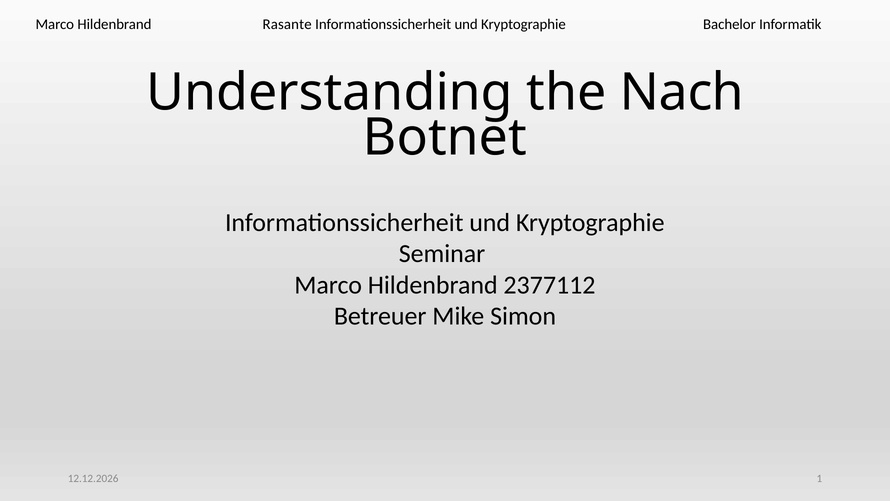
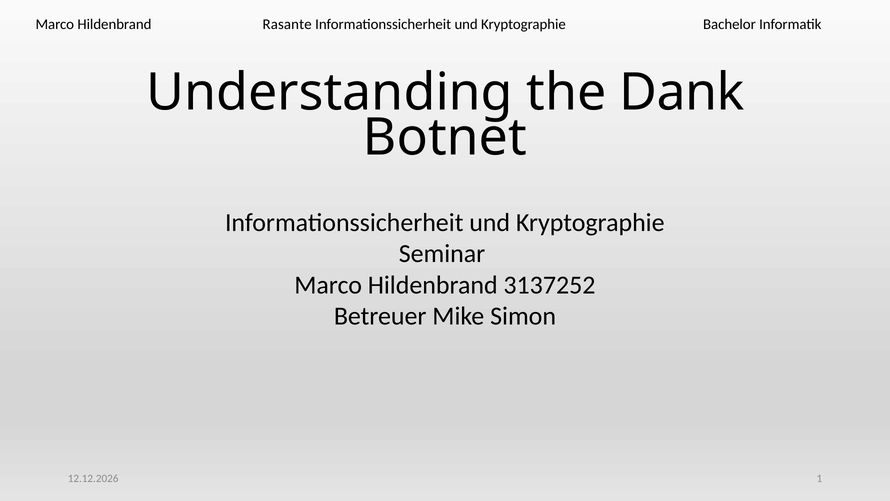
Nach: Nach -> Dank
2377112: 2377112 -> 3137252
